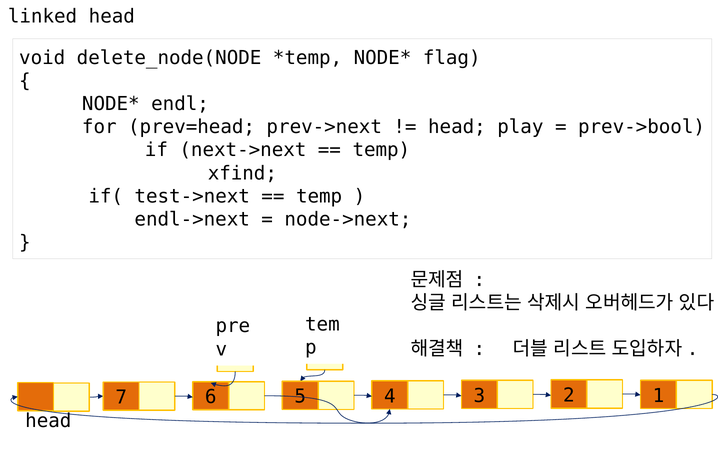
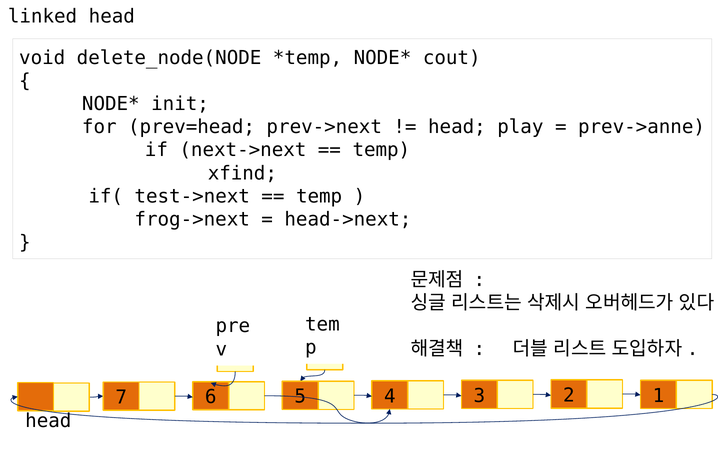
flag: flag -> cout
endl: endl -> init
prev->bool: prev->bool -> prev->anne
endl->next: endl->next -> frog->next
node->next: node->next -> head->next
